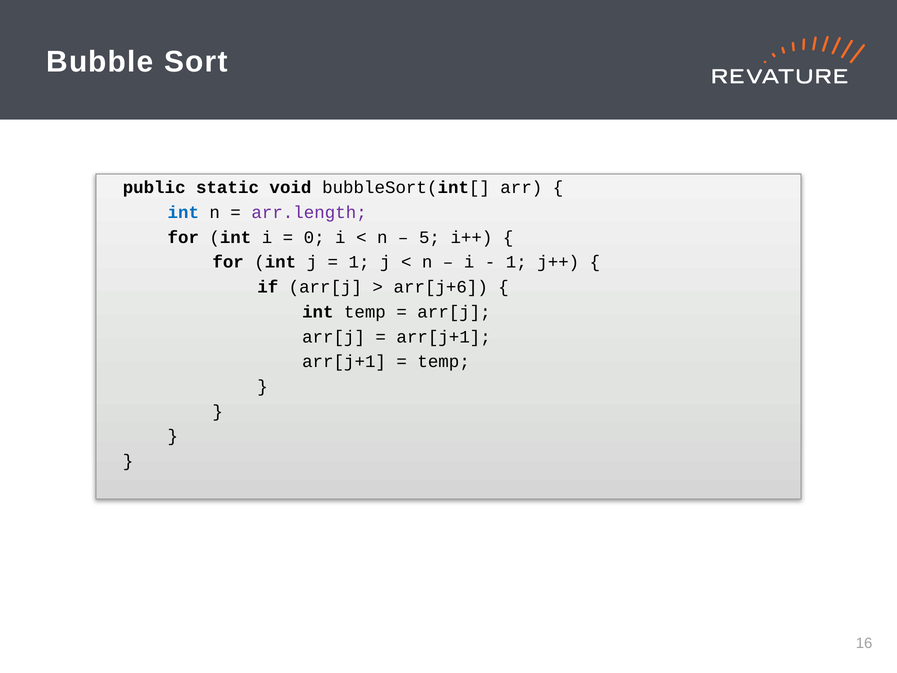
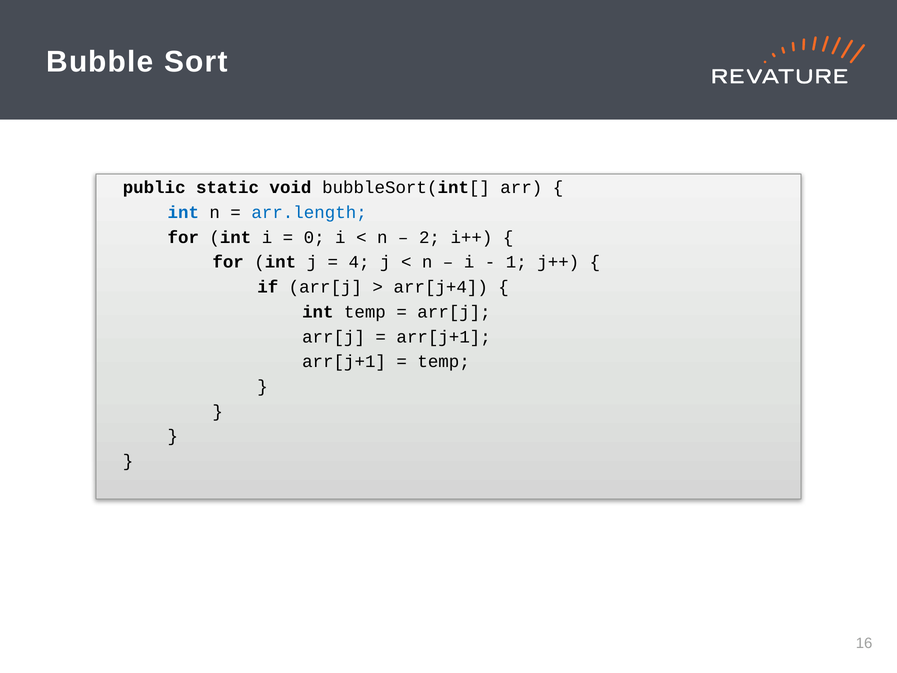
arr.length colour: purple -> blue
5: 5 -> 2
1 at (359, 262): 1 -> 4
arr[j+6: arr[j+6 -> arr[j+4
